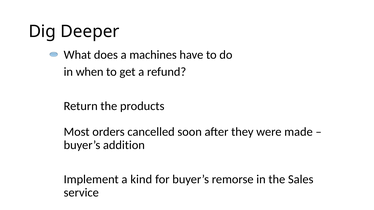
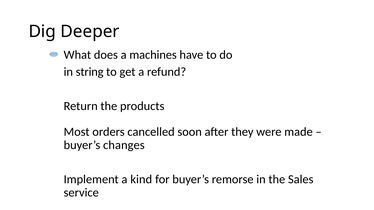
when: when -> string
addition: addition -> changes
